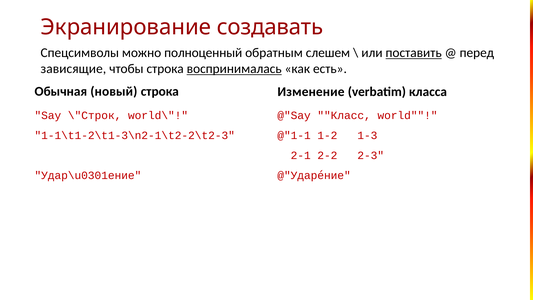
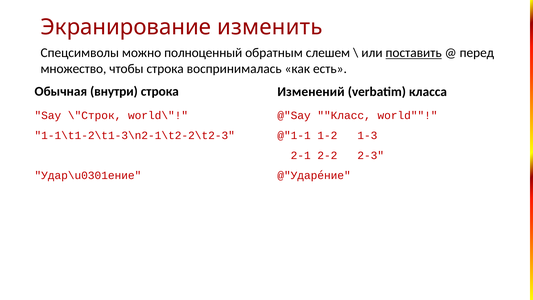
создавать: создавать -> изменить
зависящие: зависящие -> множество
воспринималась underline: present -> none
новый: новый -> внутри
Изменение: Изменение -> Изменений
